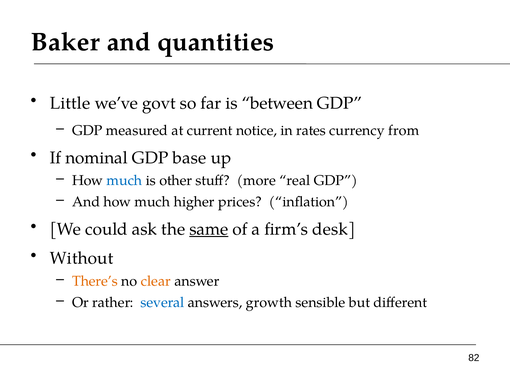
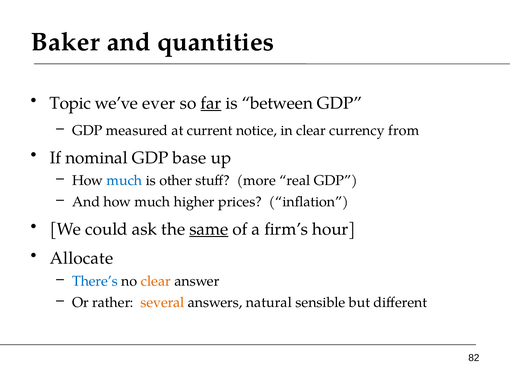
Little: Little -> Topic
govt: govt -> ever
far underline: none -> present
in rates: rates -> clear
desk: desk -> hour
Without: Without -> Allocate
There’s colour: orange -> blue
several colour: blue -> orange
growth: growth -> natural
